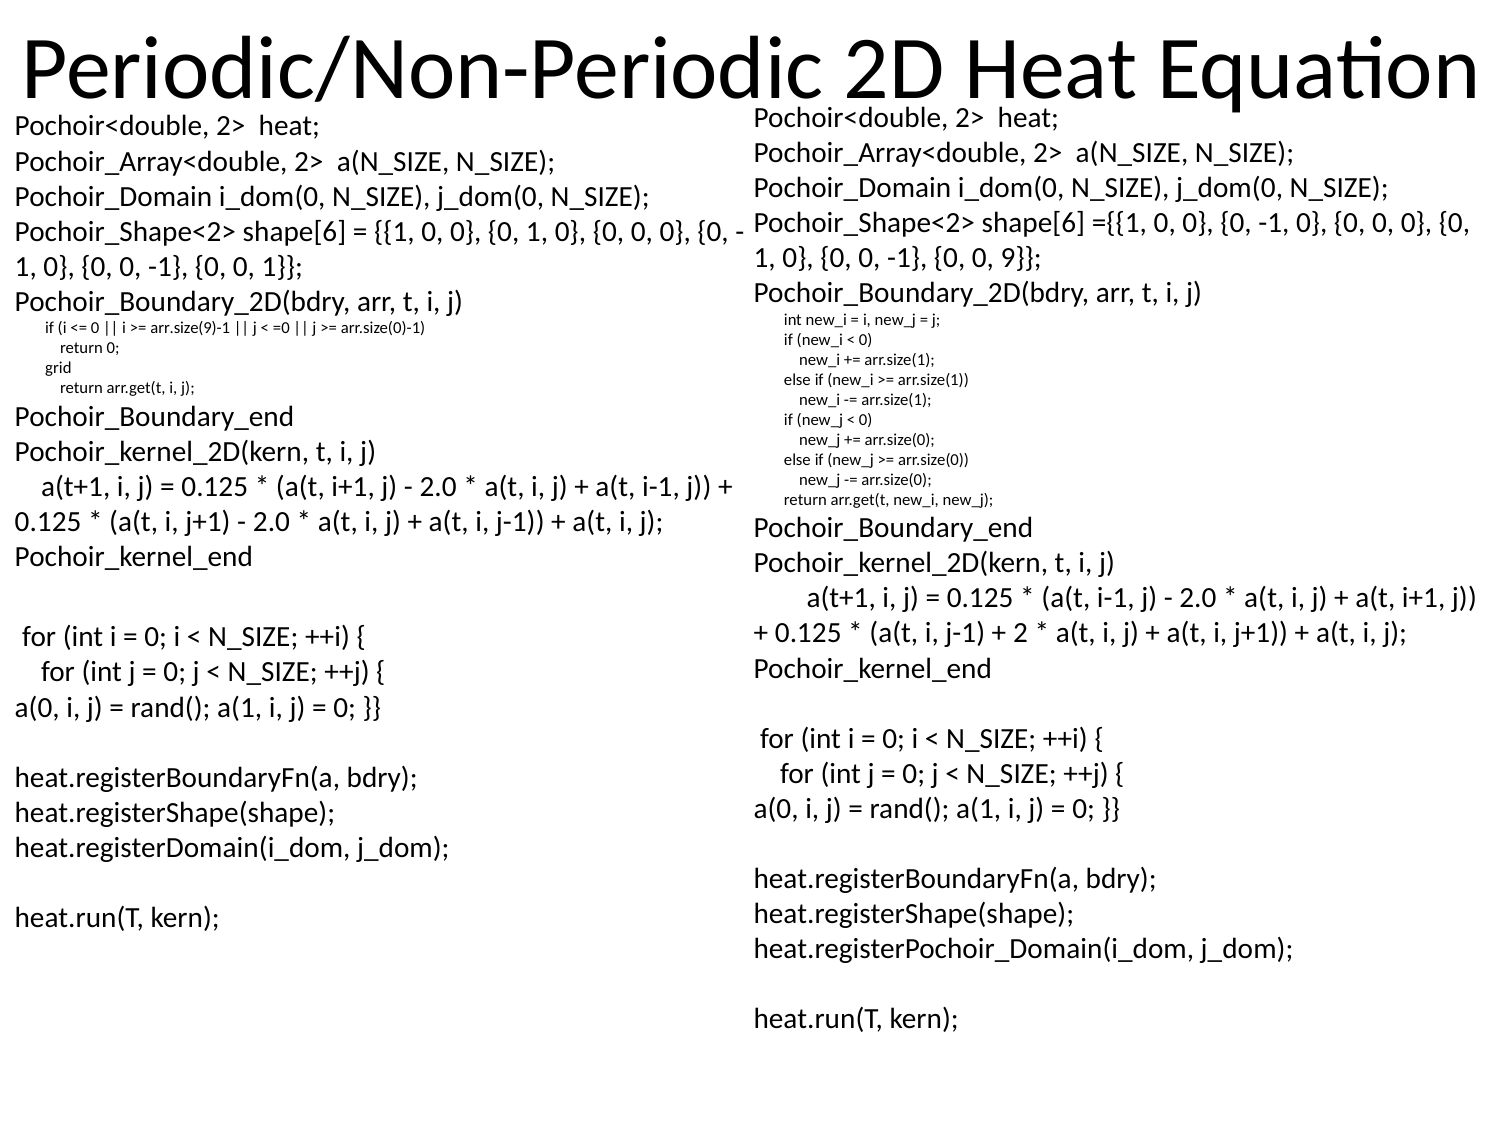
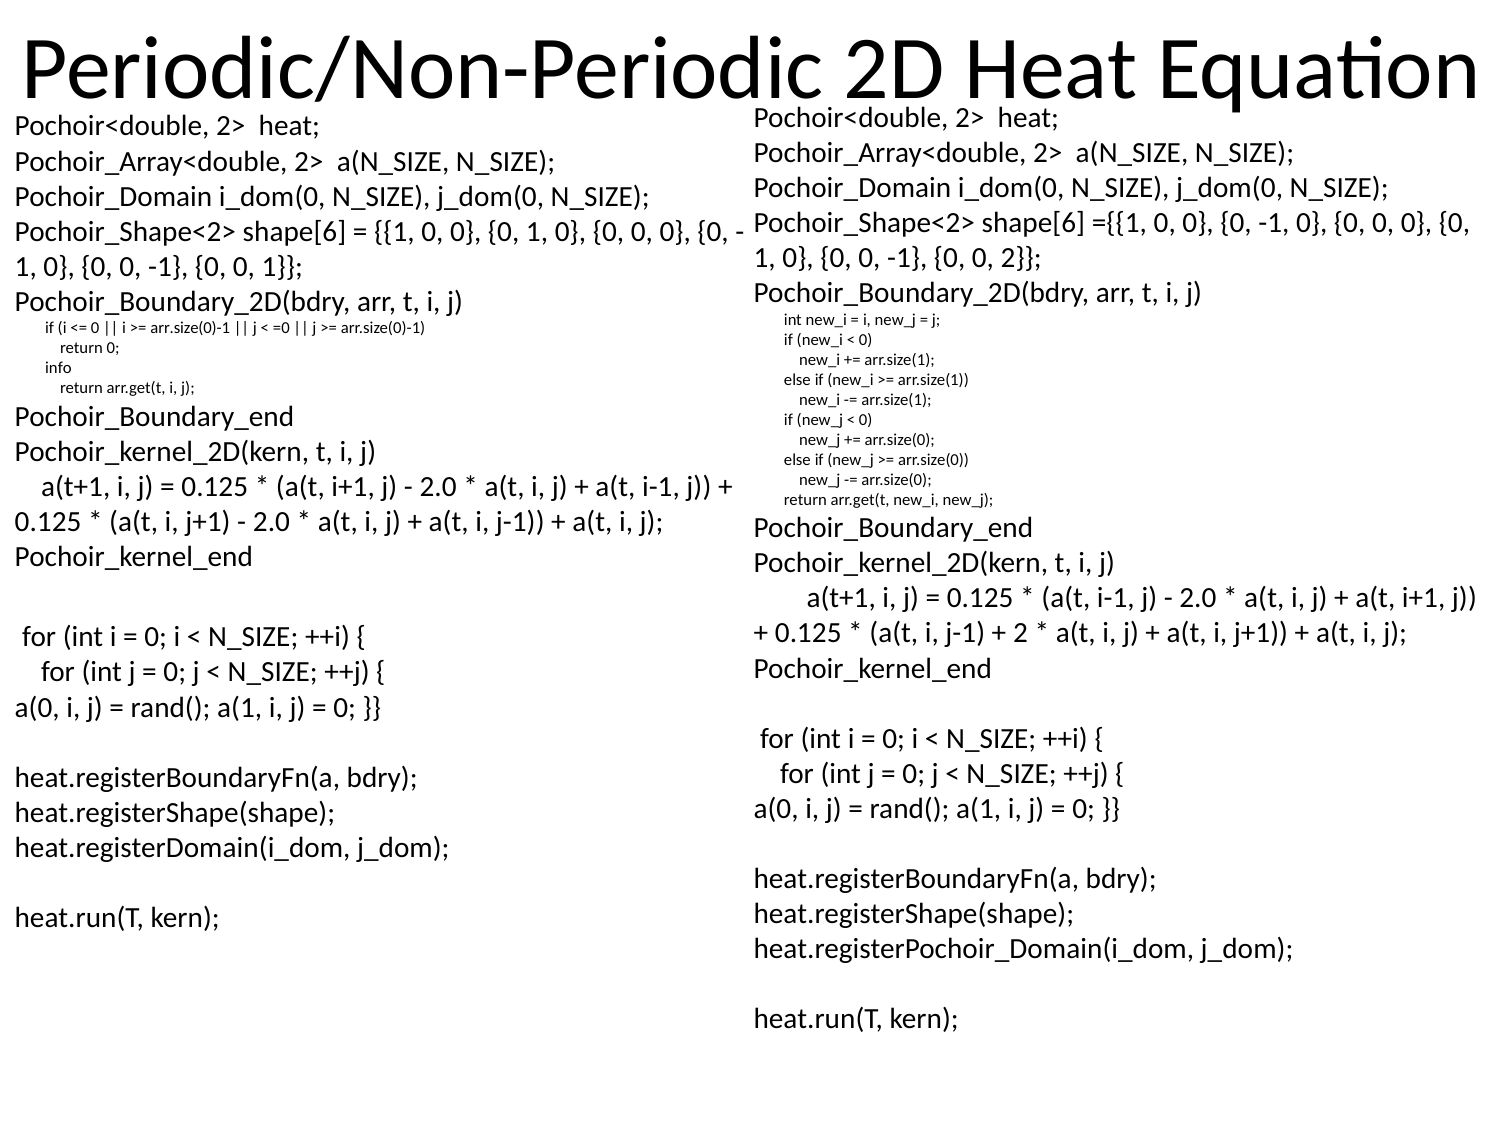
0 9: 9 -> 2
arr.size(9)-1 at (190, 328): arr.size(9)-1 -> arr.size(0)-1
grid: grid -> info
